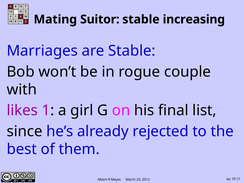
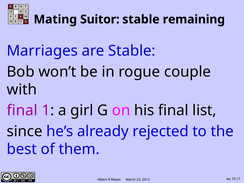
increasing: increasing -> remaining
likes at (22, 110): likes -> final
